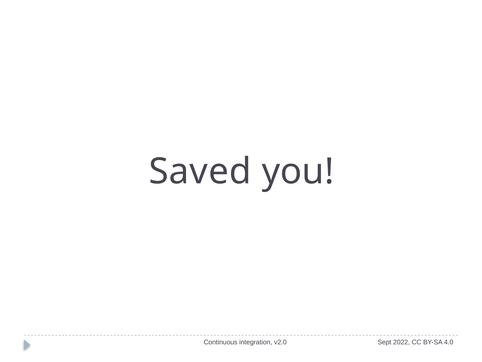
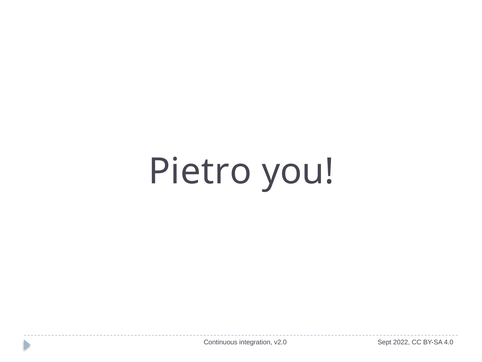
Saved: Saved -> Pietro
